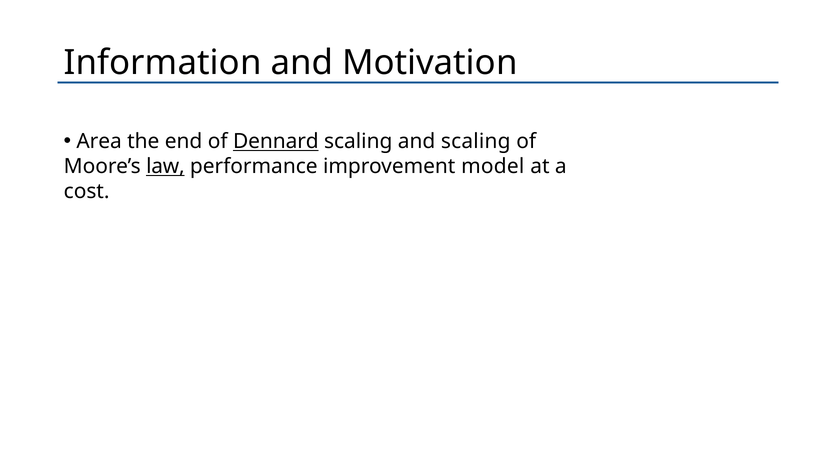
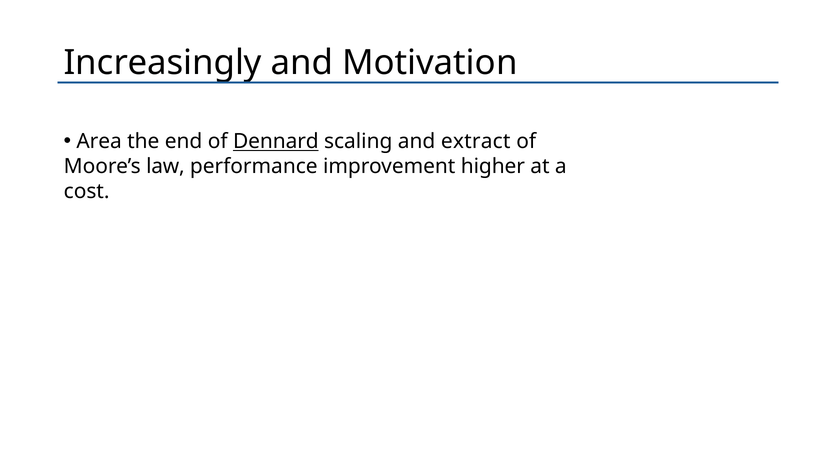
Information: Information -> Increasingly
and scaling: scaling -> extract
law underline: present -> none
model: model -> higher
